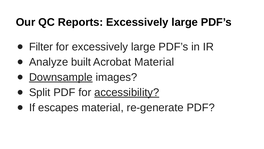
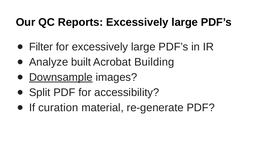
Acrobat Material: Material -> Building
accessibility underline: present -> none
escapes: escapes -> curation
